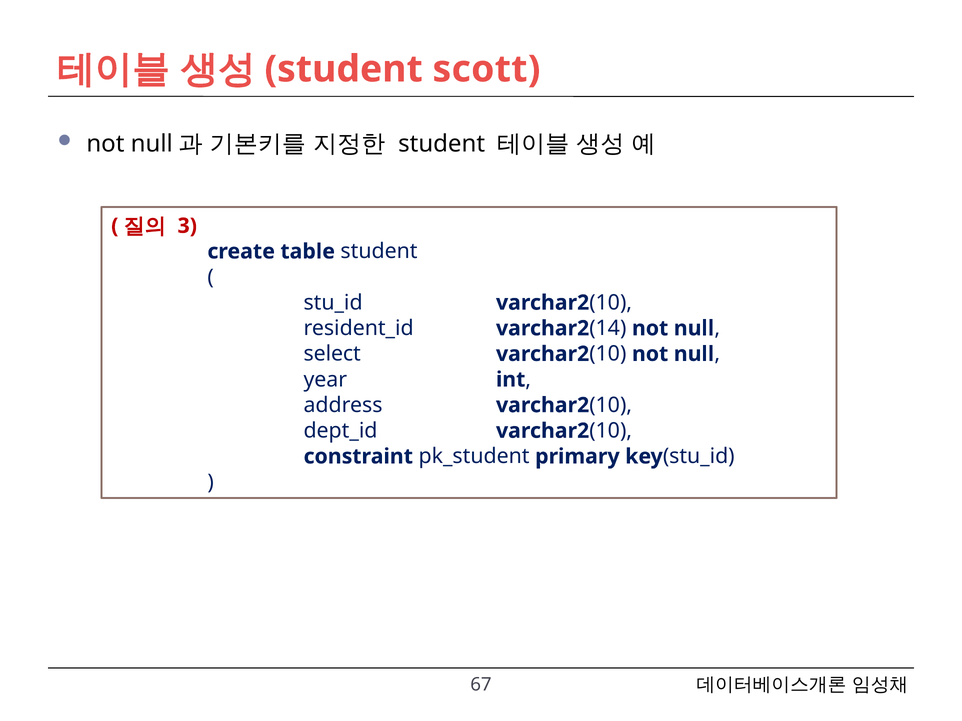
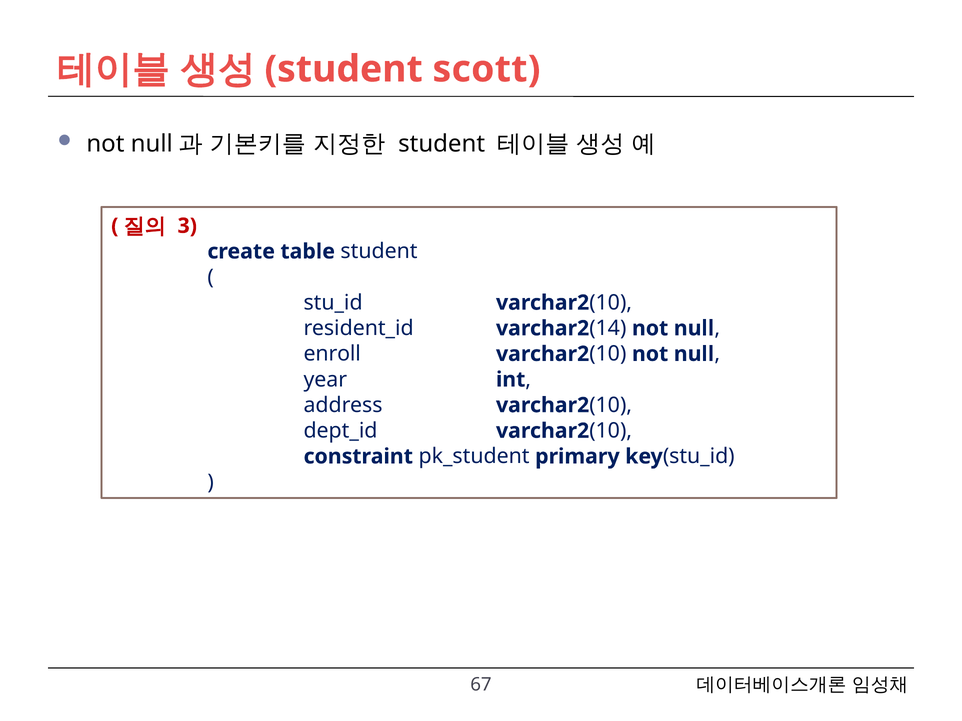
select: select -> enroll
